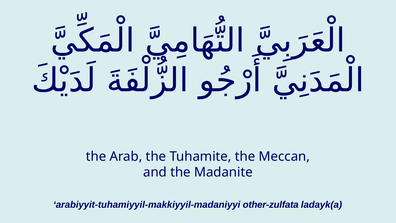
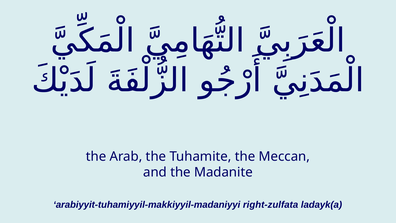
other-zulfata: other-zulfata -> right-zulfata
